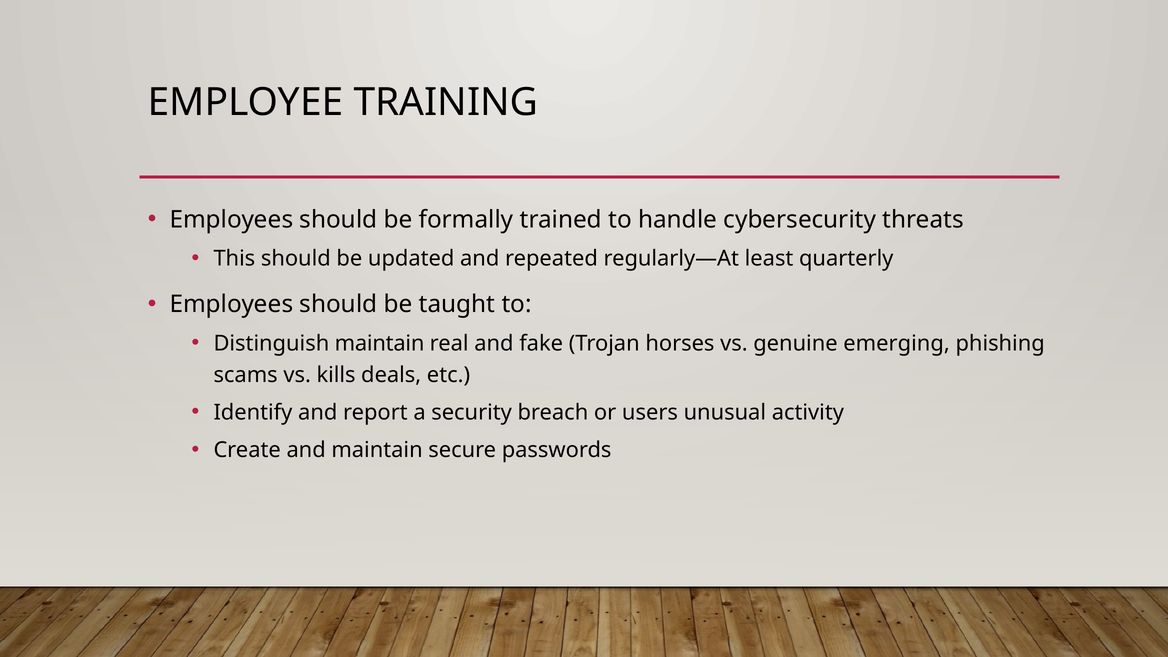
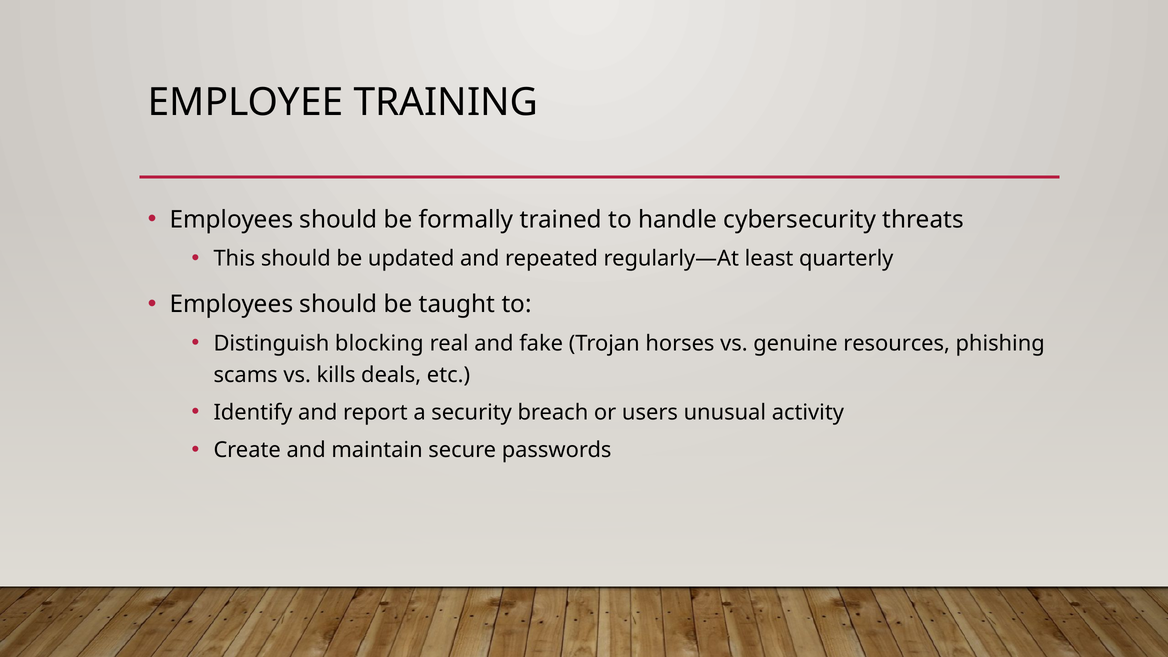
Distinguish maintain: maintain -> blocking
emerging: emerging -> resources
